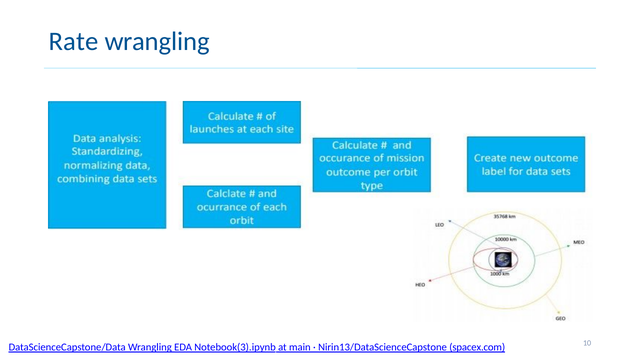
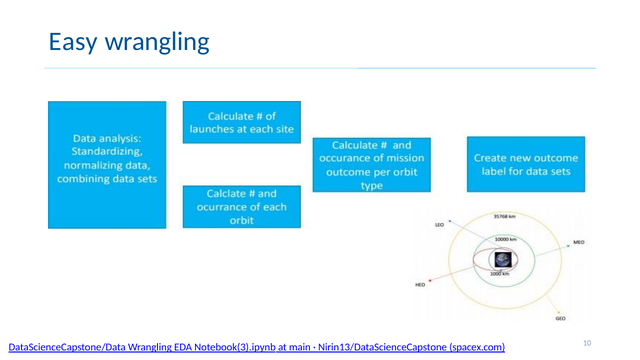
Rate: Rate -> Easy
